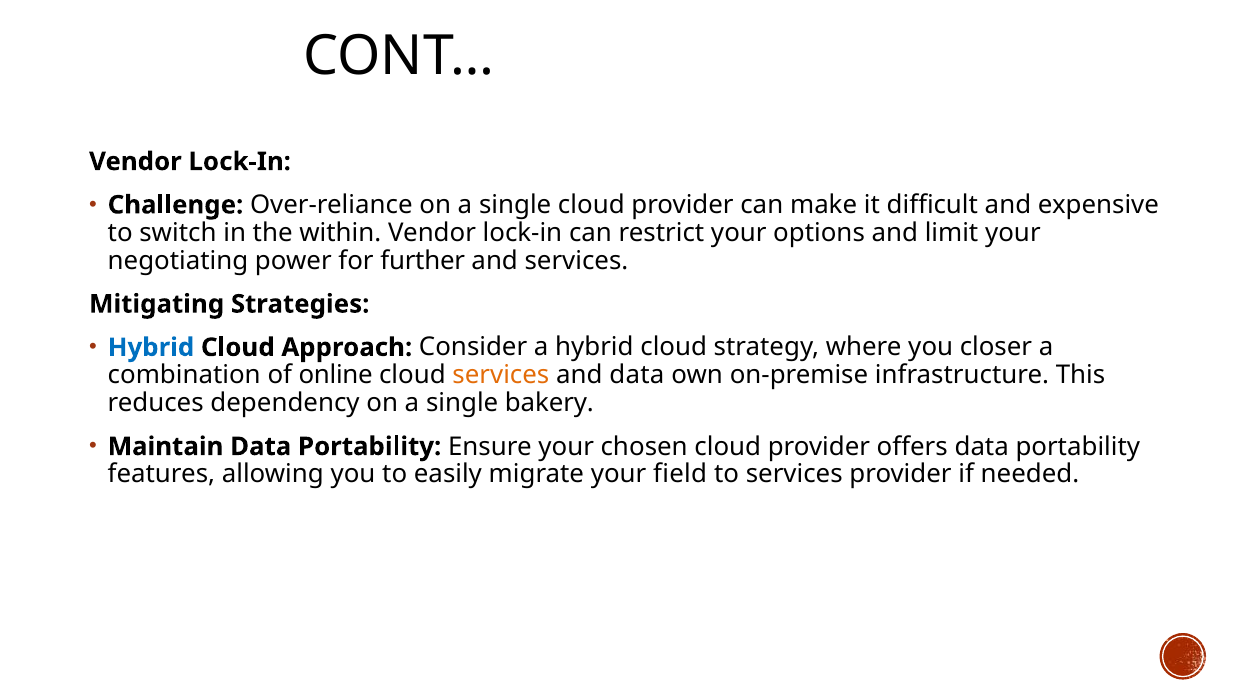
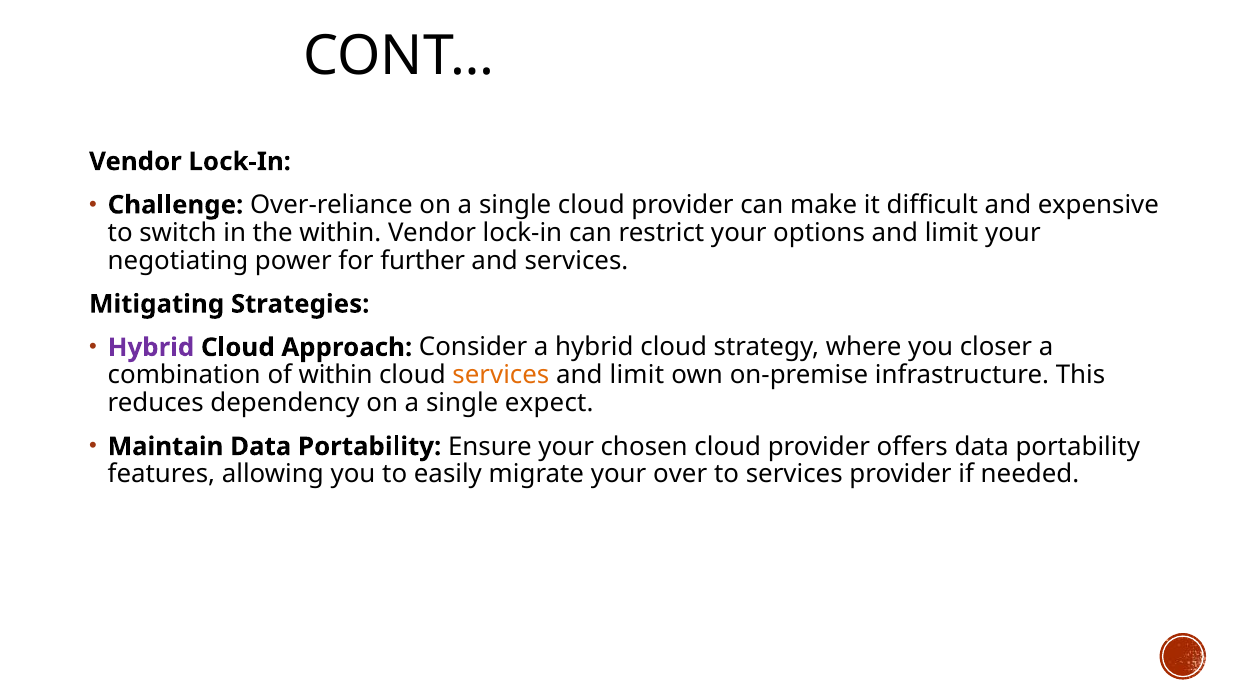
Hybrid at (151, 348) colour: blue -> purple
of online: online -> within
data at (637, 376): data -> limit
bakery: bakery -> expect
field: field -> over
